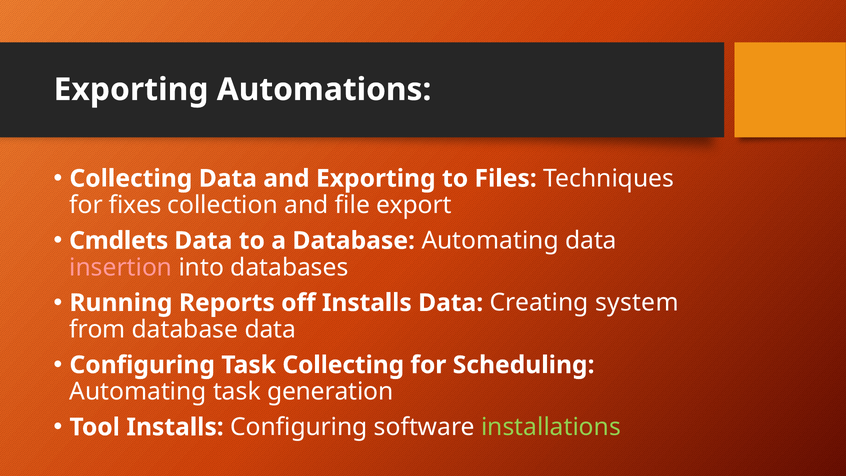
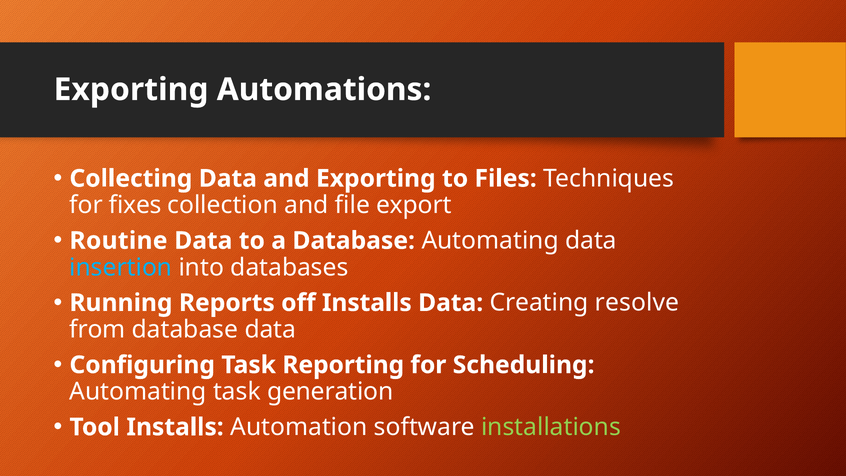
Cmdlets: Cmdlets -> Routine
insertion colour: pink -> light blue
system: system -> resolve
Task Collecting: Collecting -> Reporting
Installs Configuring: Configuring -> Automation
